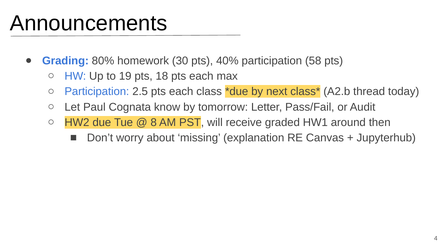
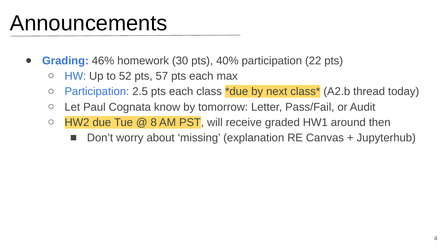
80%: 80% -> 46%
58: 58 -> 22
19: 19 -> 52
18: 18 -> 57
